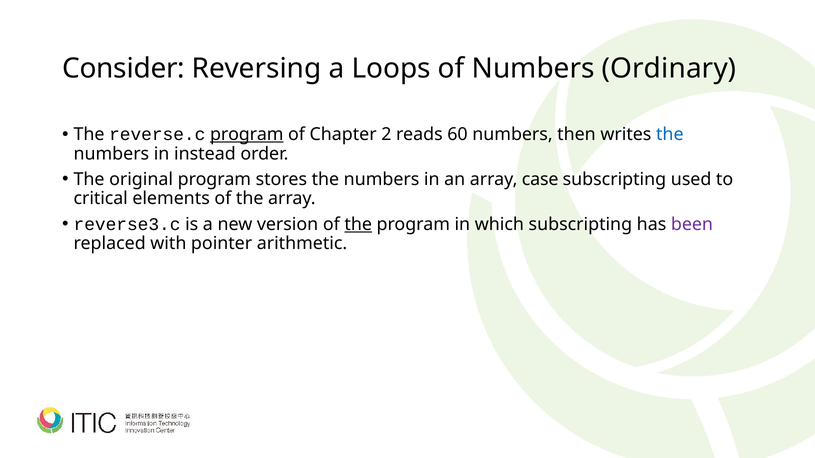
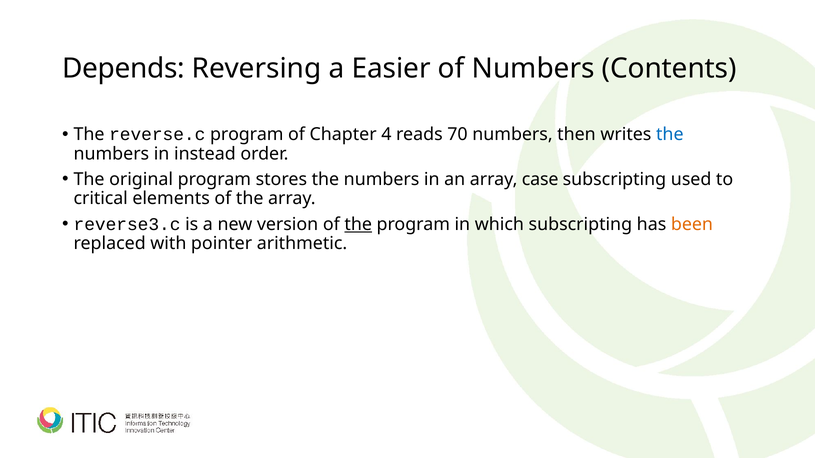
Consider: Consider -> Depends
Loops: Loops -> Easier
Ordinary: Ordinary -> Contents
program at (247, 135) underline: present -> none
2: 2 -> 4
60: 60 -> 70
been colour: purple -> orange
